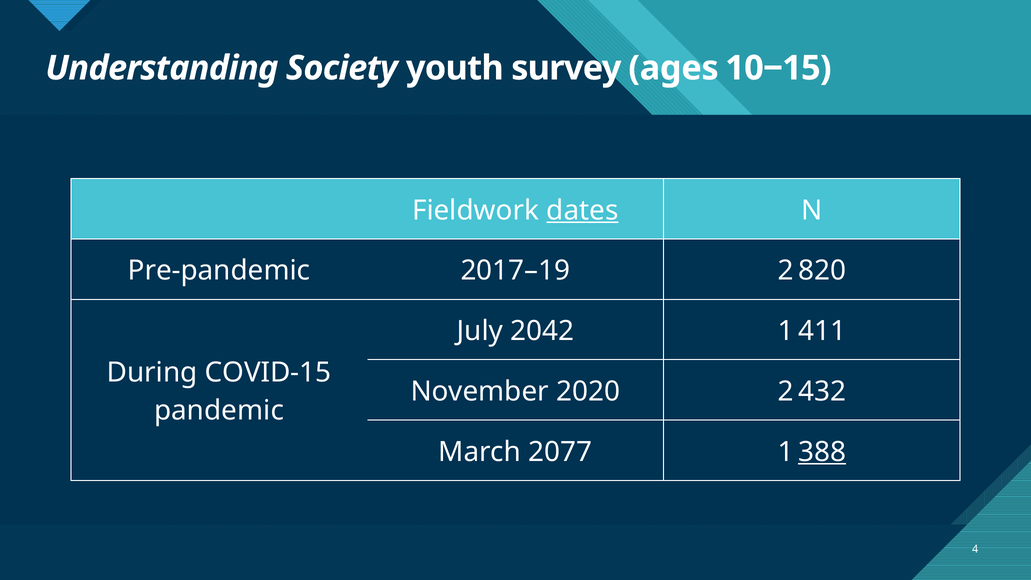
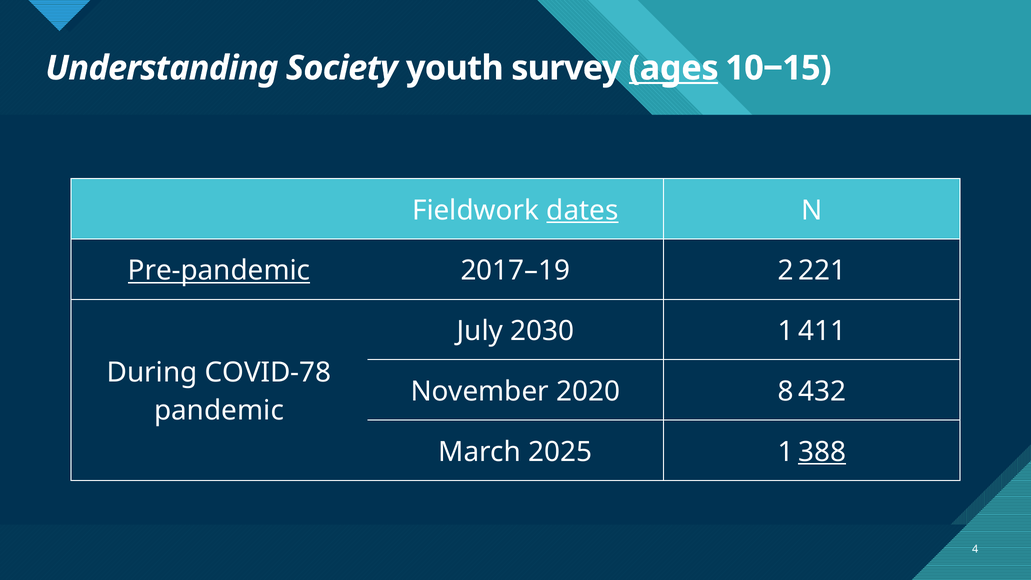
ages underline: none -> present
Pre-pandemic underline: none -> present
820: 820 -> 221
2042: 2042 -> 2030
COVID-15: COVID-15 -> COVID-78
2020 2: 2 -> 8
2077: 2077 -> 2025
